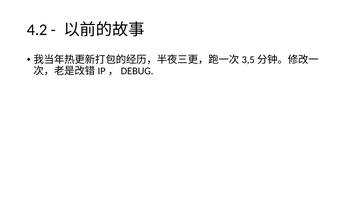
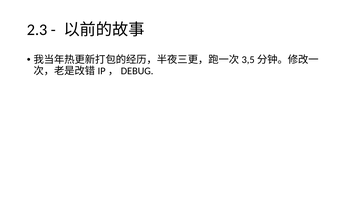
4.2: 4.2 -> 2.3
